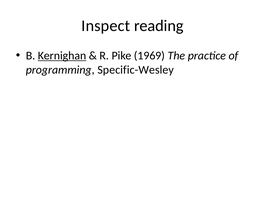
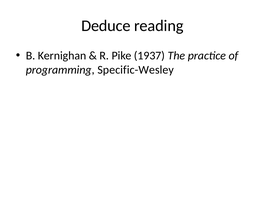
Inspect: Inspect -> Deduce
Kernighan underline: present -> none
1969: 1969 -> 1937
